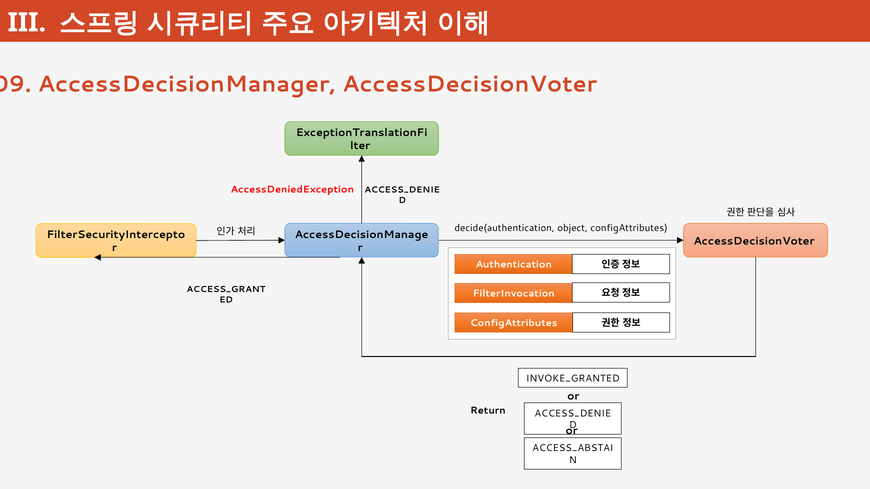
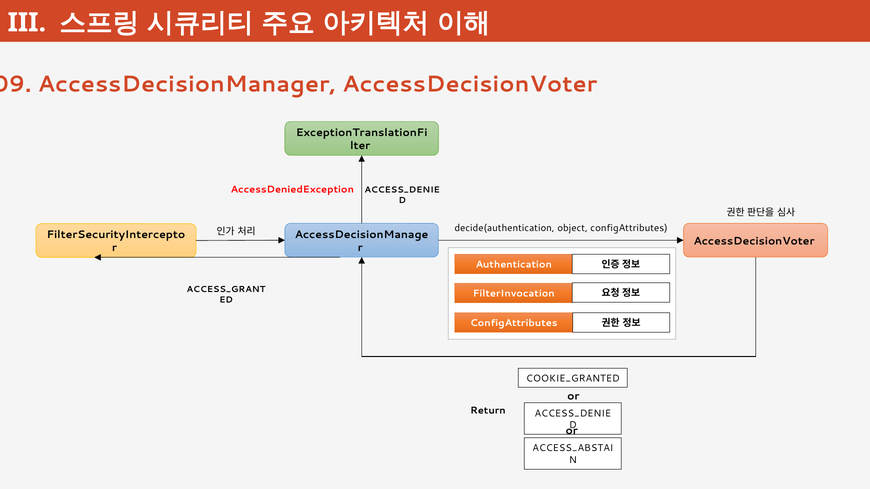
INVOKE_GRANTED: INVOKE_GRANTED -> COOKIE_GRANTED
